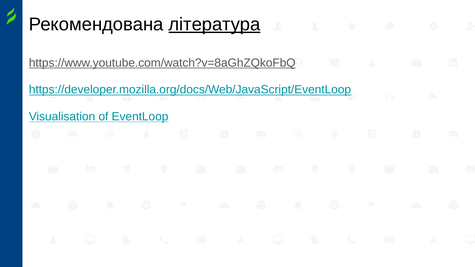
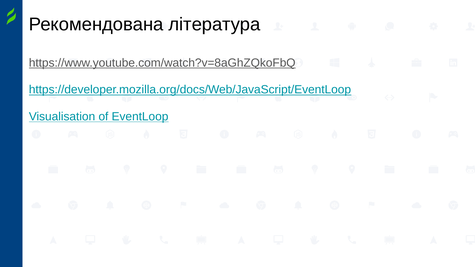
література underline: present -> none
